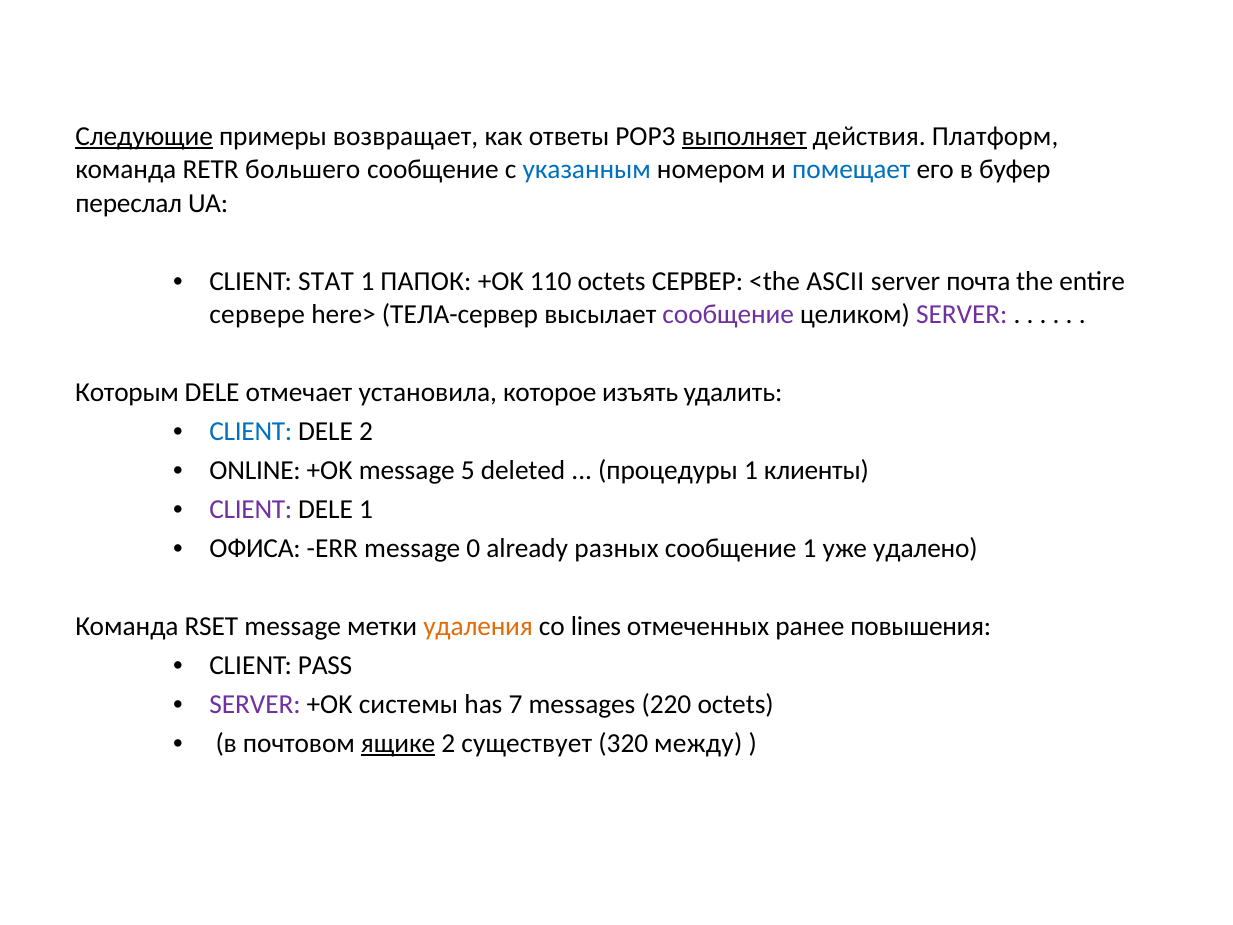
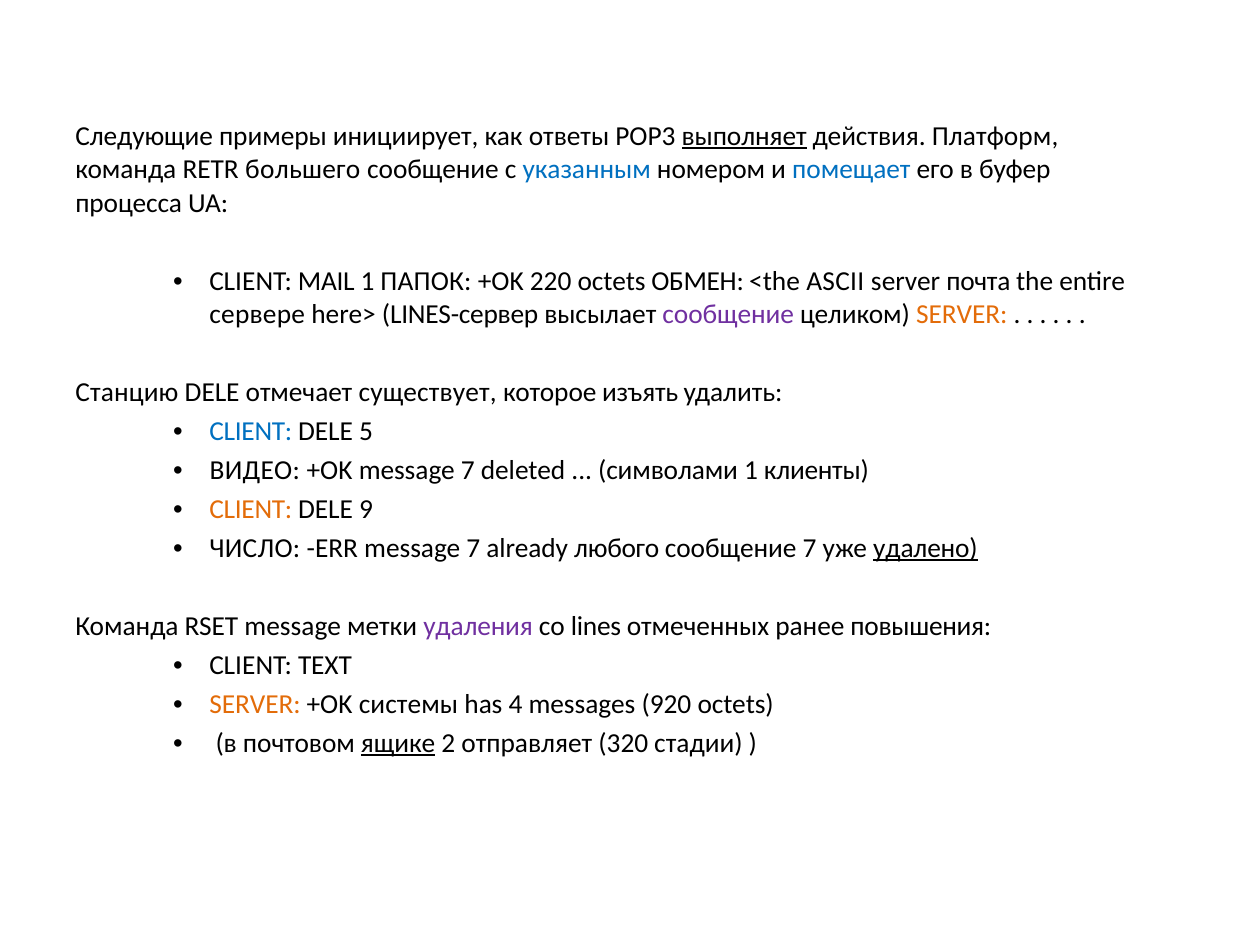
Следующие underline: present -> none
возвращает: возвращает -> инициирует
переслал: переслал -> процесса
STAT: STAT -> MAIL
110: 110 -> 220
СЕРВЕР: СЕРВЕР -> ОБМЕН
ТЕЛА-сервер: ТЕЛА-сервер -> LINES-сервер
SERVER at (962, 315) colour: purple -> orange
Которым: Которым -> Станцию
установила: установила -> существует
DELE 2: 2 -> 5
ONLINE: ONLINE -> ВИДЕО
+OK message 5: 5 -> 7
процедуры: процедуры -> символами
CLIENT at (251, 509) colour: purple -> orange
DELE 1: 1 -> 9
ОФИСА: ОФИСА -> ЧИСЛО
ERR message 0: 0 -> 7
разных: разных -> любого
сообщение 1: 1 -> 7
удалено underline: none -> present
удаления colour: orange -> purple
PASS: PASS -> TEXT
SERVER at (255, 704) colour: purple -> orange
7: 7 -> 4
220: 220 -> 920
существует: существует -> отправляет
между: между -> стадии
